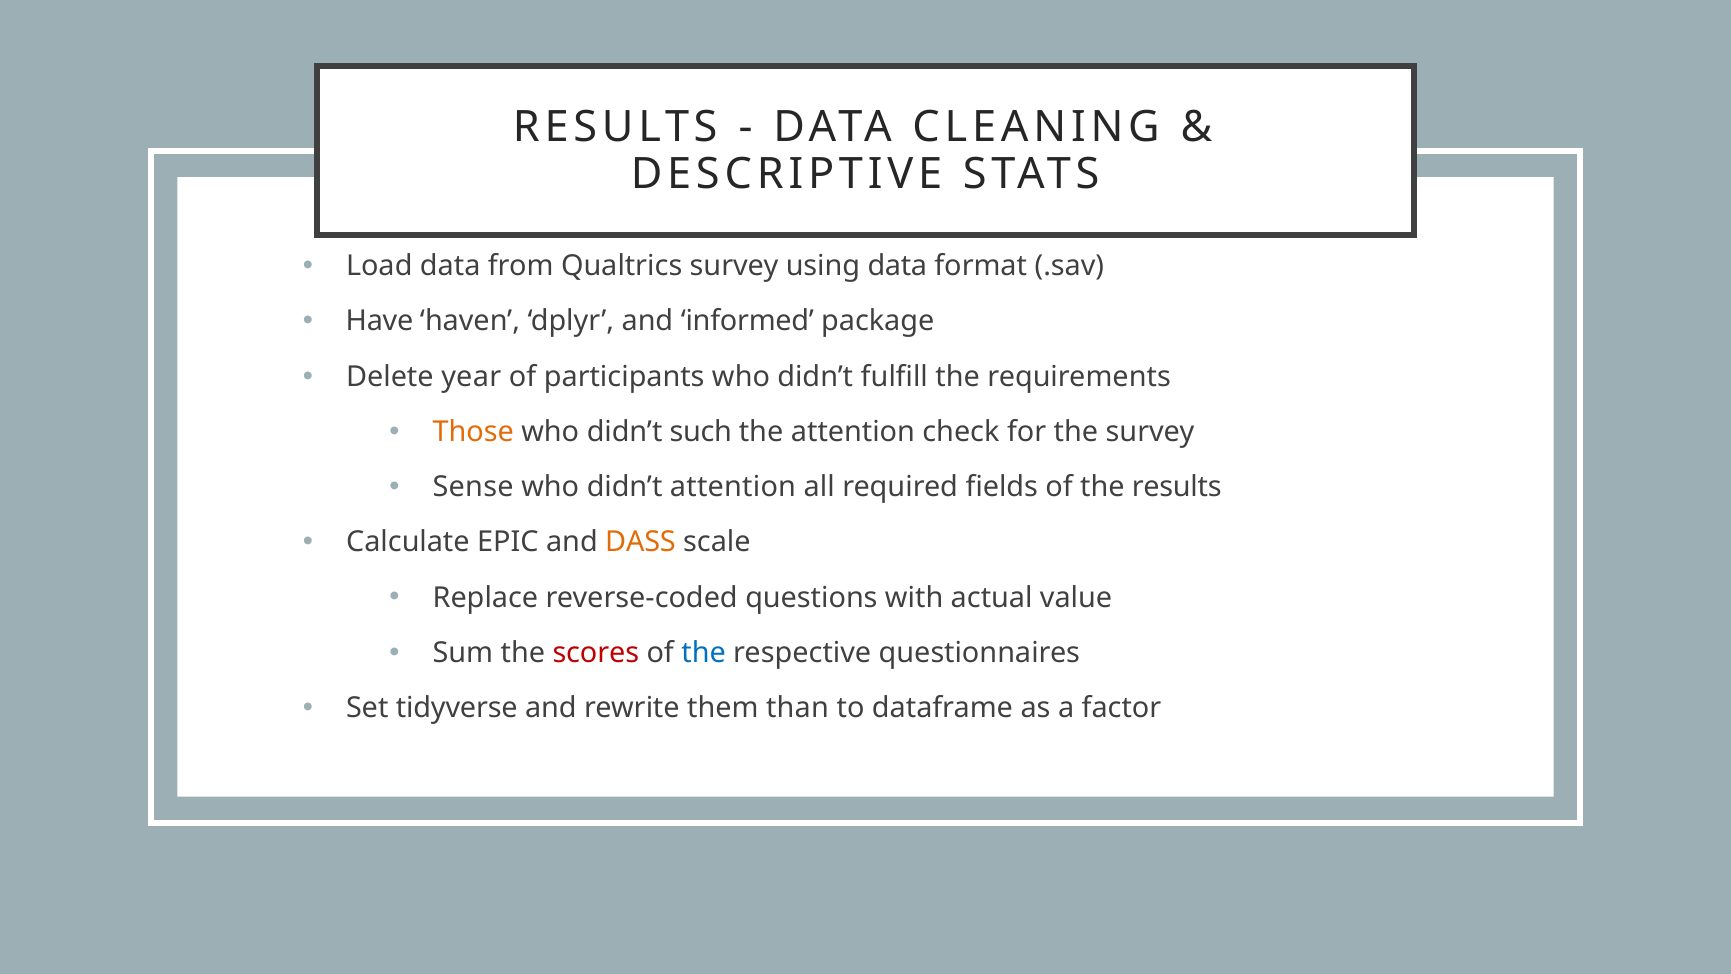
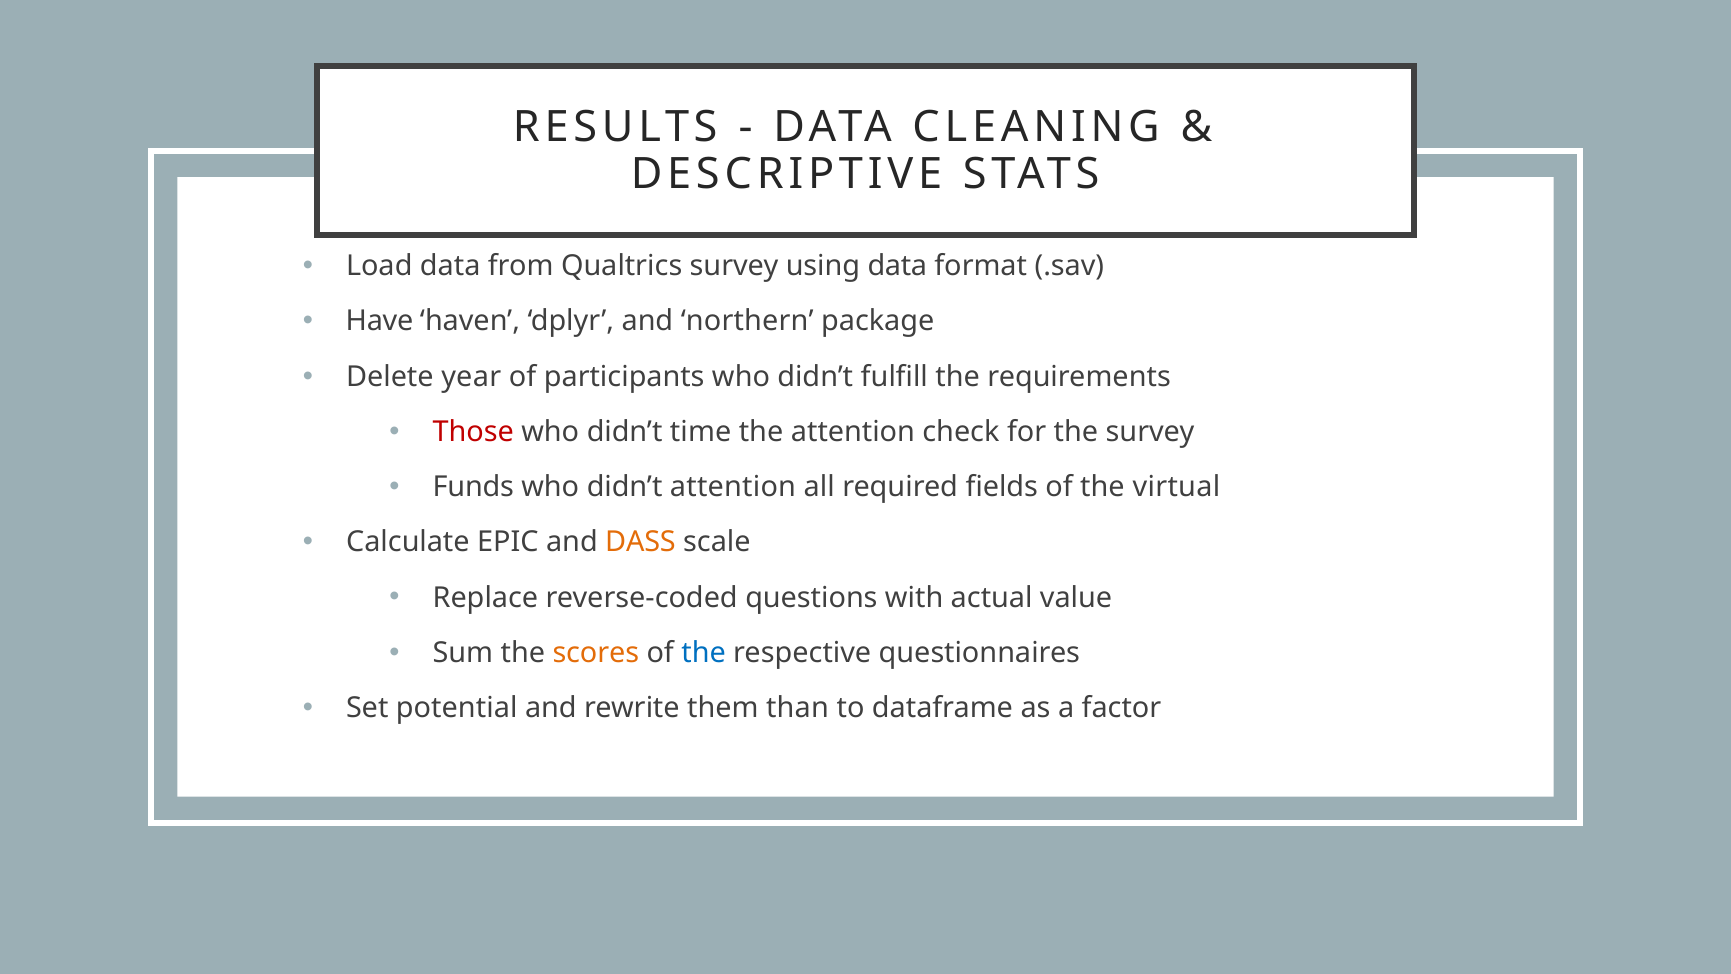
informed: informed -> northern
Those colour: orange -> red
such: such -> time
Sense: Sense -> Funds
the results: results -> virtual
scores colour: red -> orange
tidyverse: tidyverse -> potential
